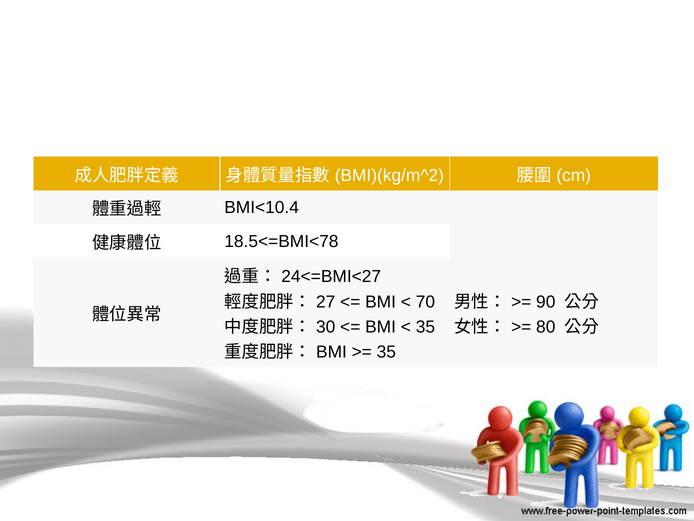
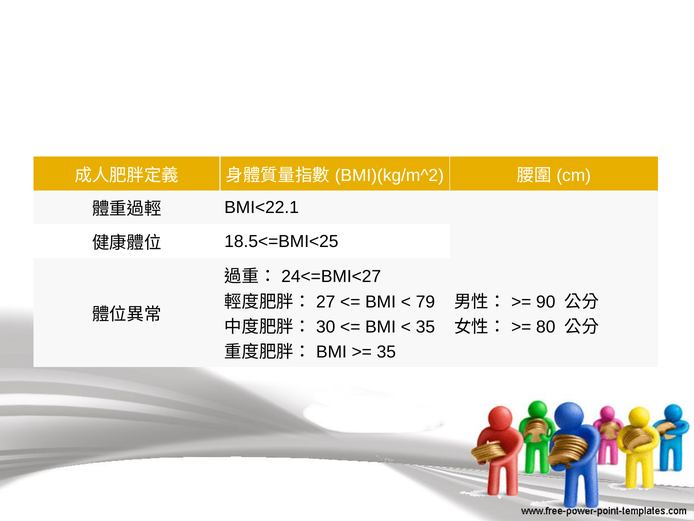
BMI<10.4: BMI<10.4 -> BMI<22.1
18.5<=BMI<78: 18.5<=BMI<78 -> 18.5<=BMI<25
70: 70 -> 79
